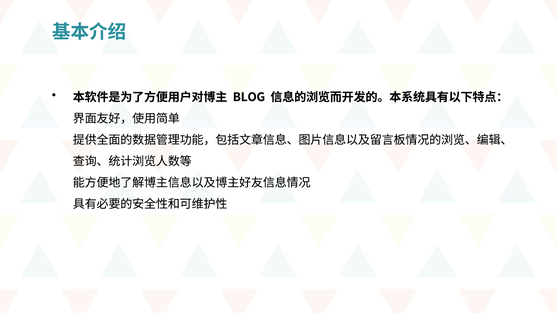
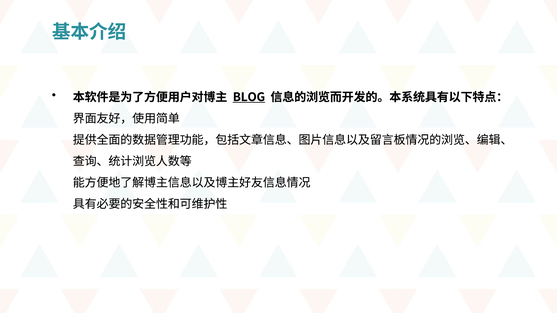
BLOG underline: none -> present
